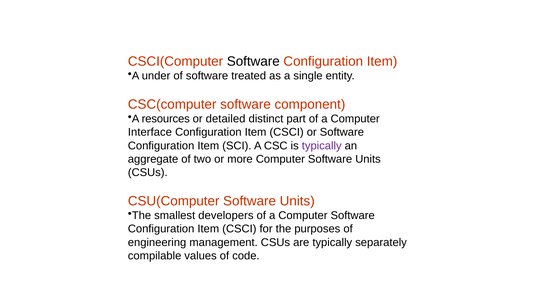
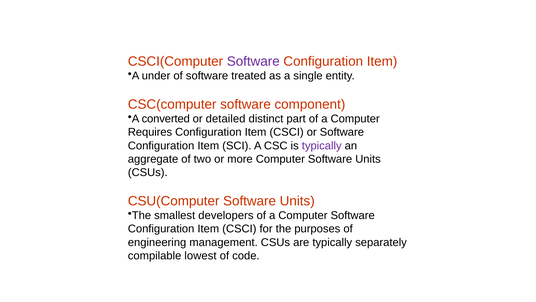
Software at (253, 61) colour: black -> purple
resources: resources -> converted
Interface: Interface -> Requires
values: values -> lowest
